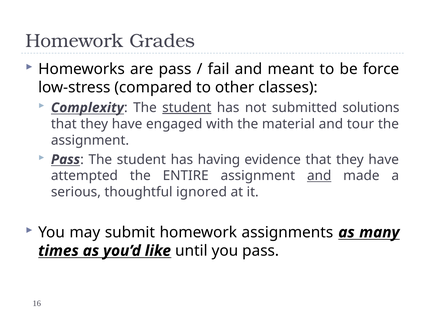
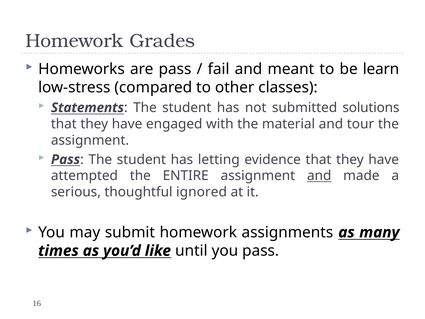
force: force -> learn
Complexity: Complexity -> Statements
student at (187, 108) underline: present -> none
having: having -> letting
